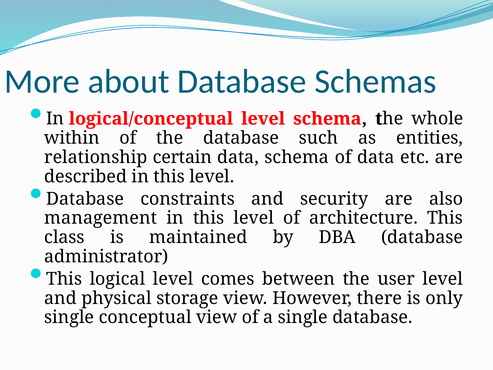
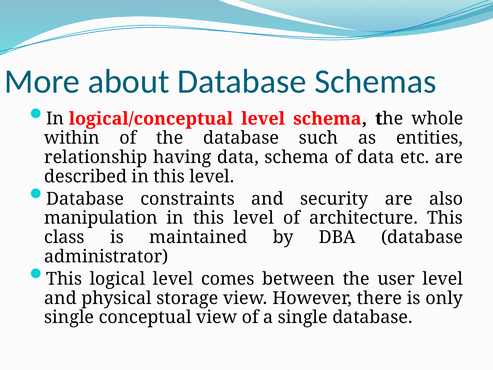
certain: certain -> having
management: management -> manipulation
